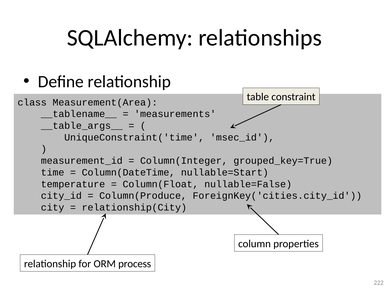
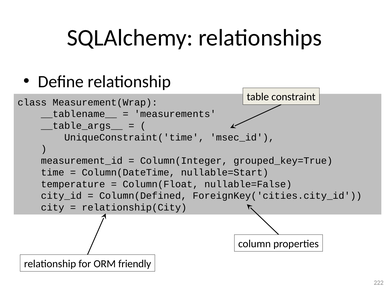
Measurement(Area: Measurement(Area -> Measurement(Wrap
Column(Produce: Column(Produce -> Column(Defined
process: process -> friendly
